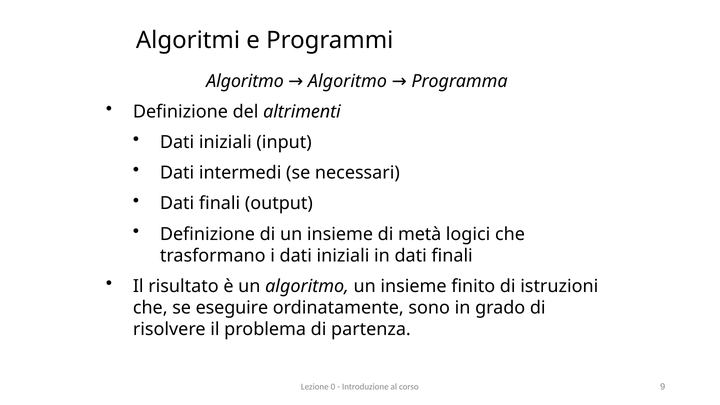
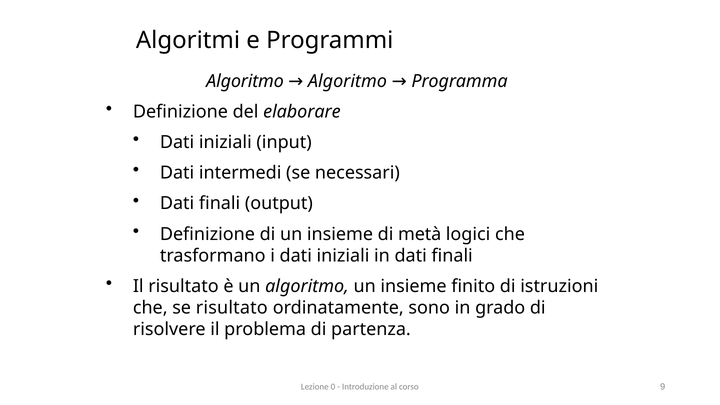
altrimenti: altrimenti -> elaborare
se eseguire: eseguire -> risultato
